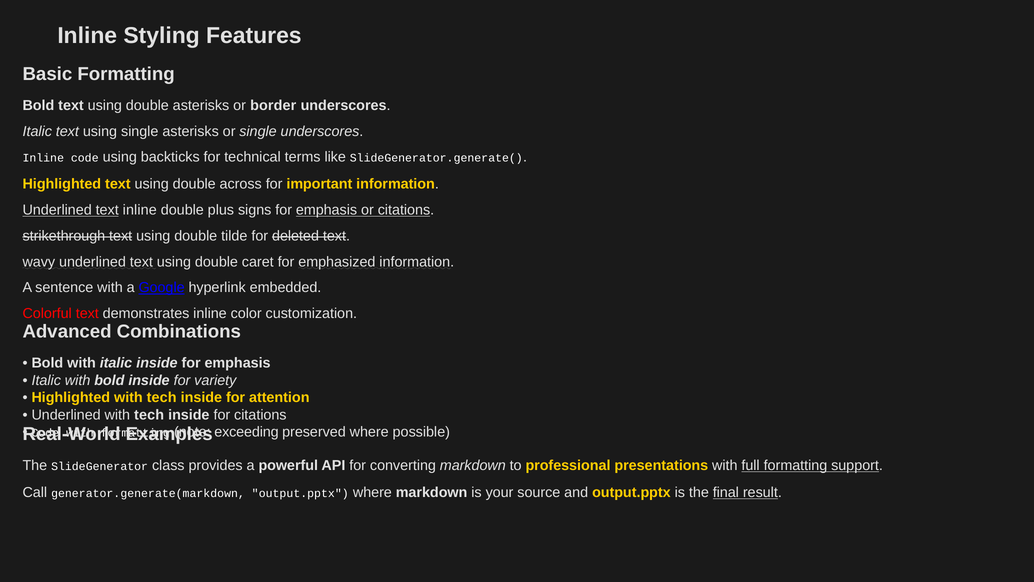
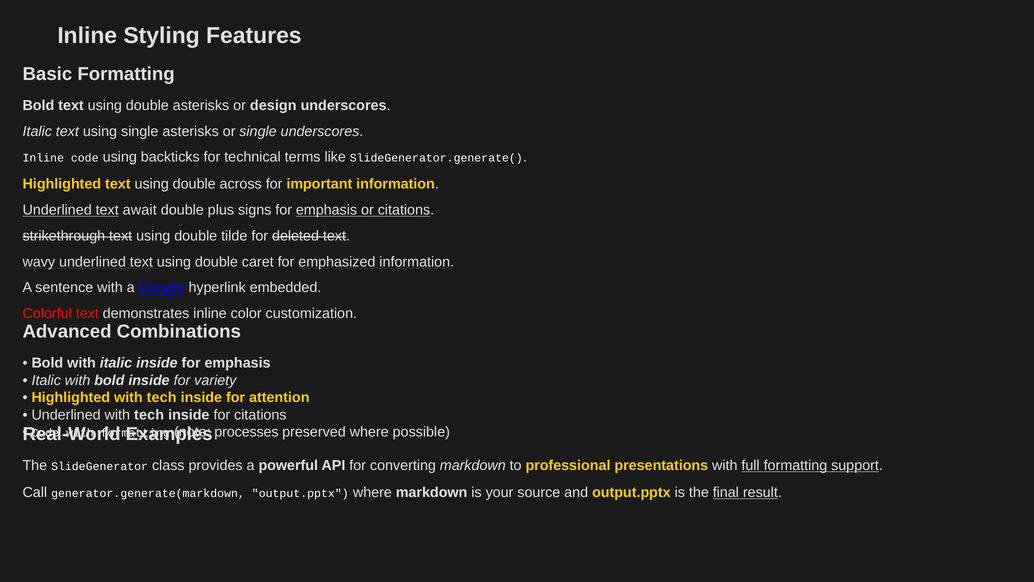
border: border -> design
text inline: inline -> await
exceeding: exceeding -> processes
